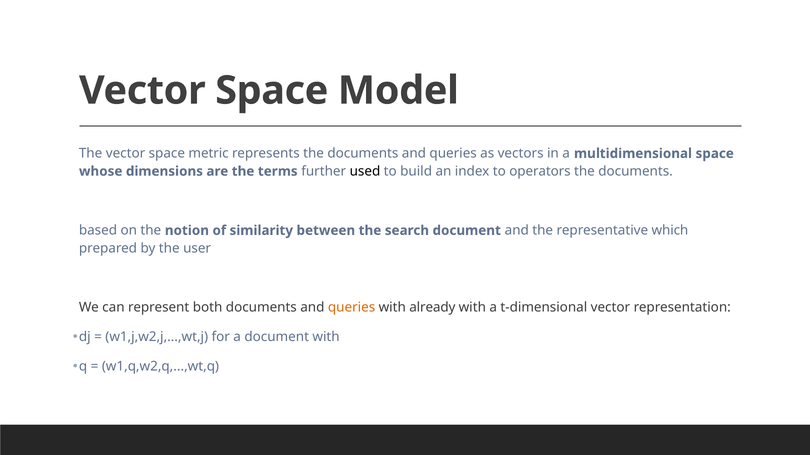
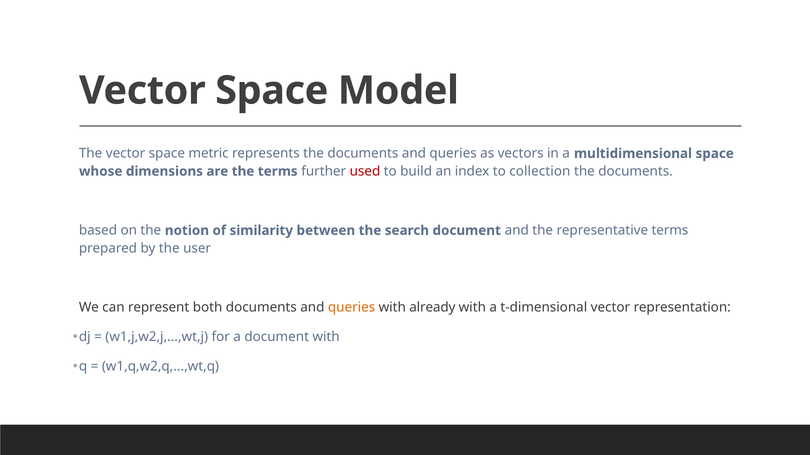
used colour: black -> red
operators: operators -> collection
representative which: which -> terms
